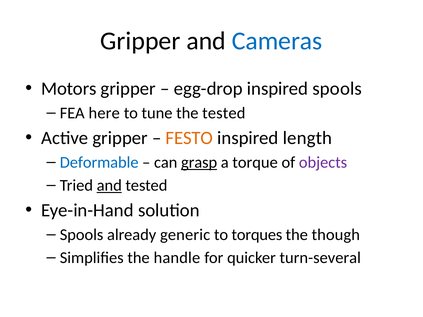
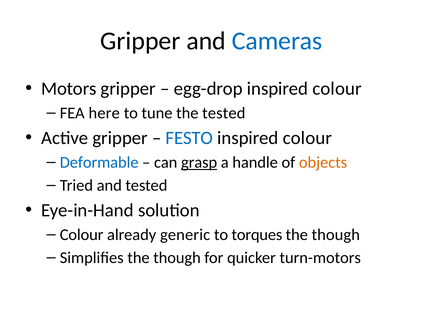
egg-drop inspired spools: spools -> colour
FESTO colour: orange -> blue
length at (307, 138): length -> colour
torque: torque -> handle
objects colour: purple -> orange
and at (109, 185) underline: present -> none
Spools at (82, 235): Spools -> Colour
Simplifies the handle: handle -> though
turn-several: turn-several -> turn-motors
